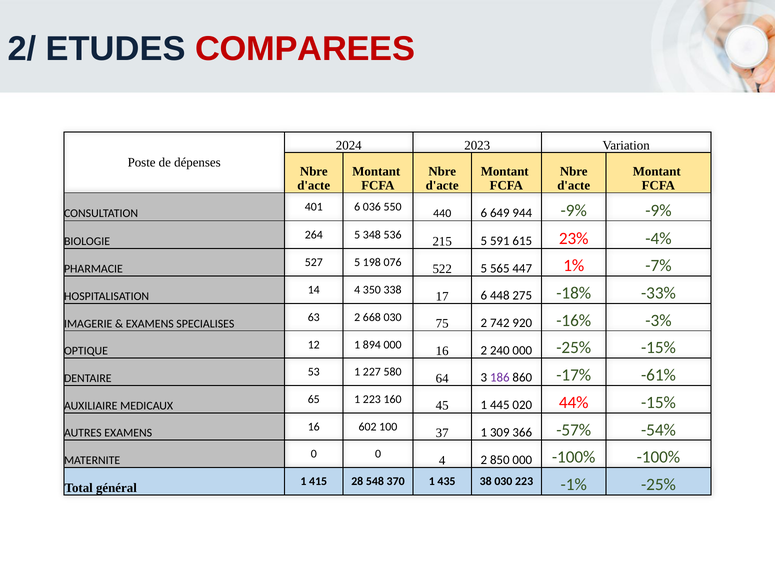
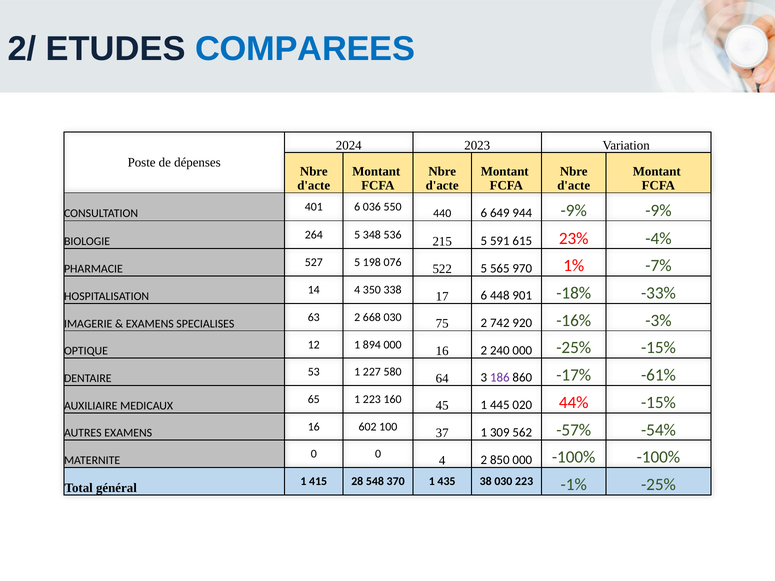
COMPAREES colour: red -> blue
447: 447 -> 970
275: 275 -> 901
366: 366 -> 562
